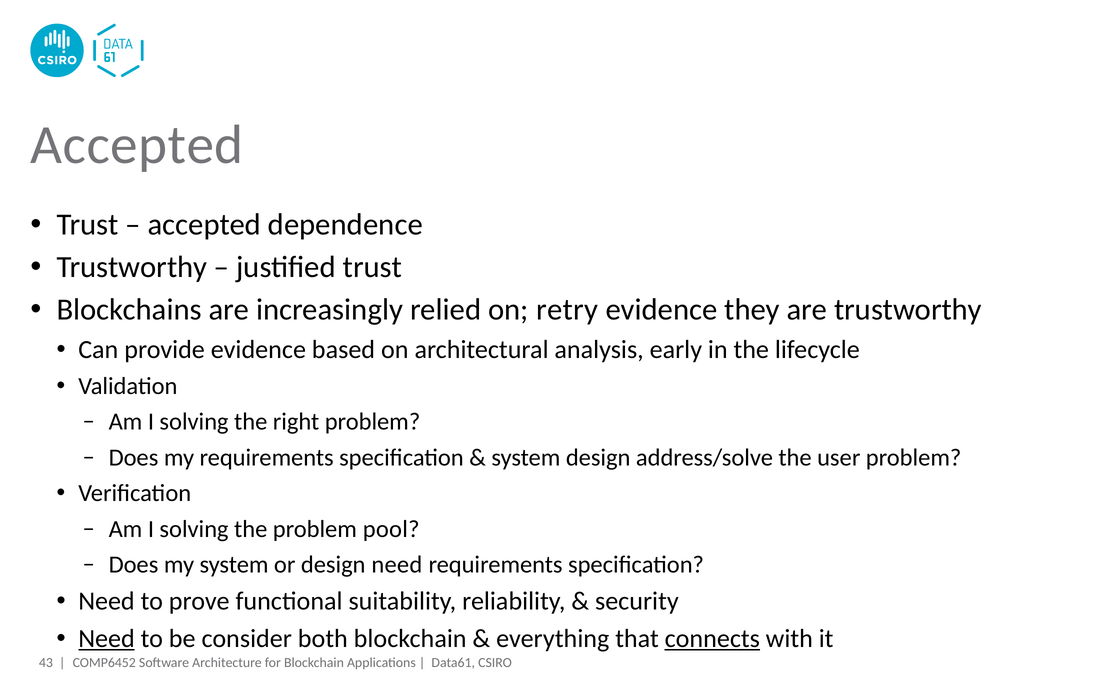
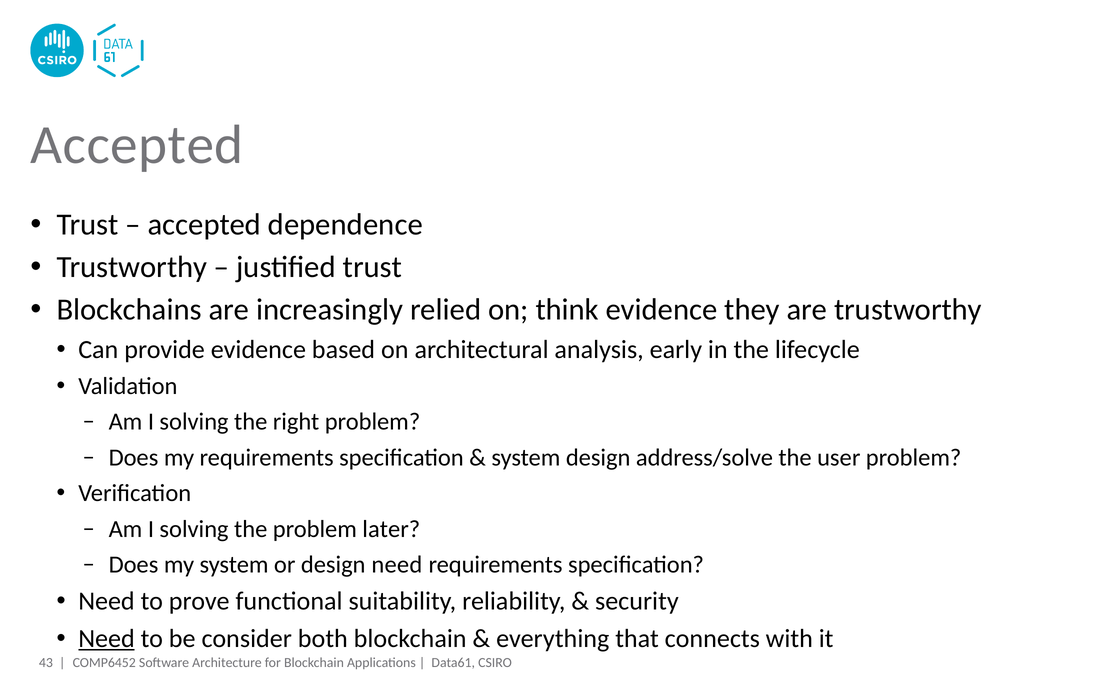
retry: retry -> think
pool: pool -> later
connects underline: present -> none
